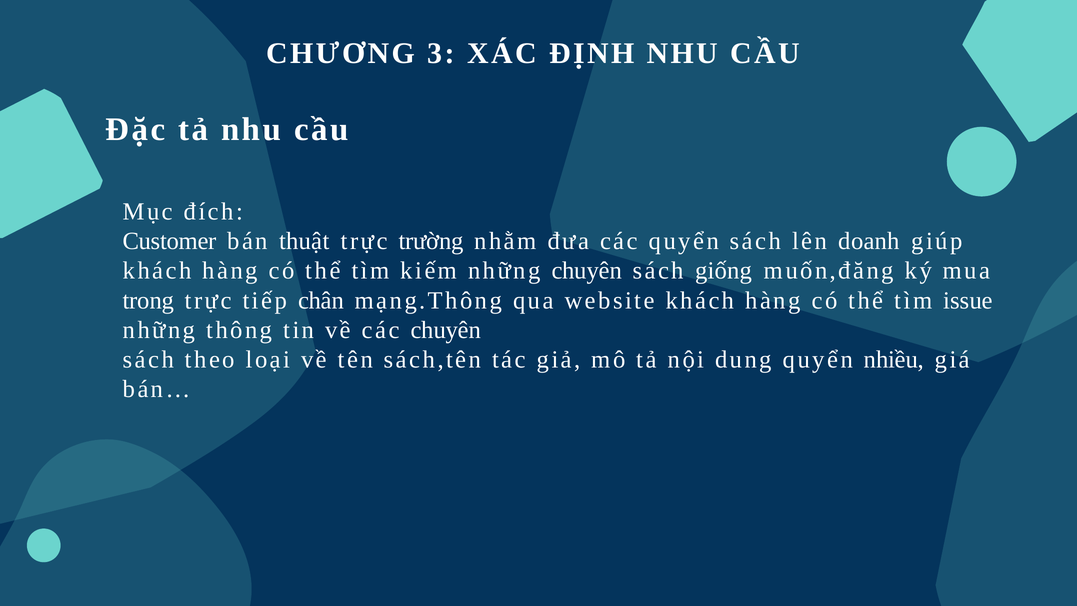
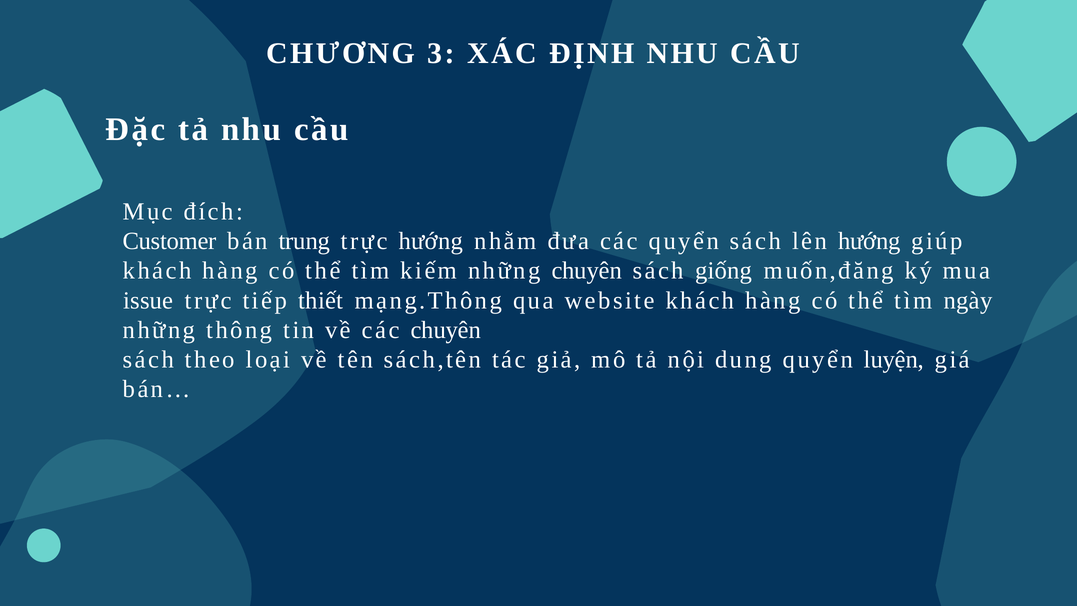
thuật: thuật -> trung
trực trường: trường -> hướng
lên doanh: doanh -> hướng
trong: trong -> issue
chân: chân -> thiết
issue: issue -> ngày
nhiều: nhiều -> luyện
